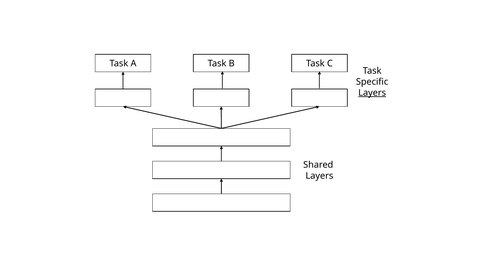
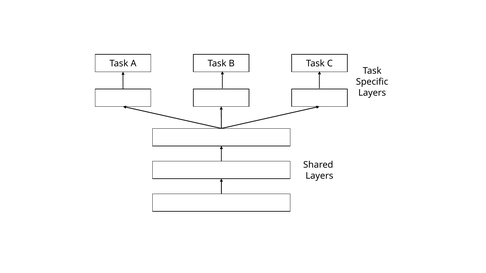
Layers at (372, 93) underline: present -> none
